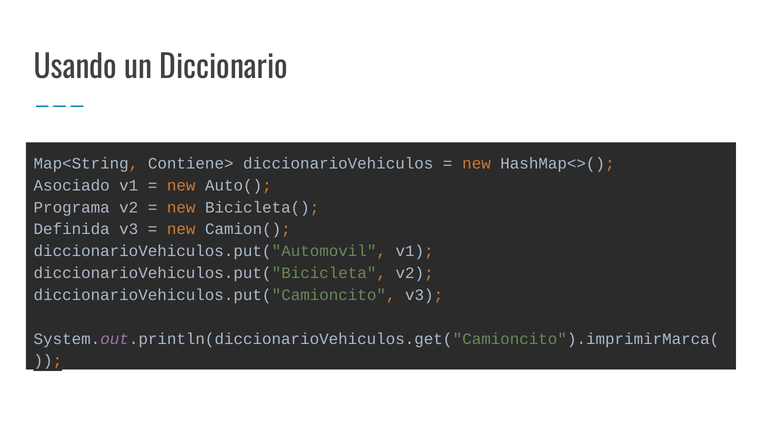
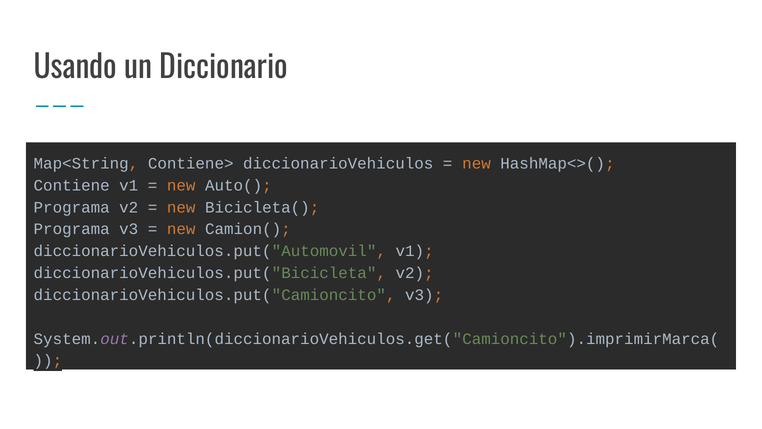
Asociado: Asociado -> Contiene
Definida at (72, 229): Definida -> Programa
